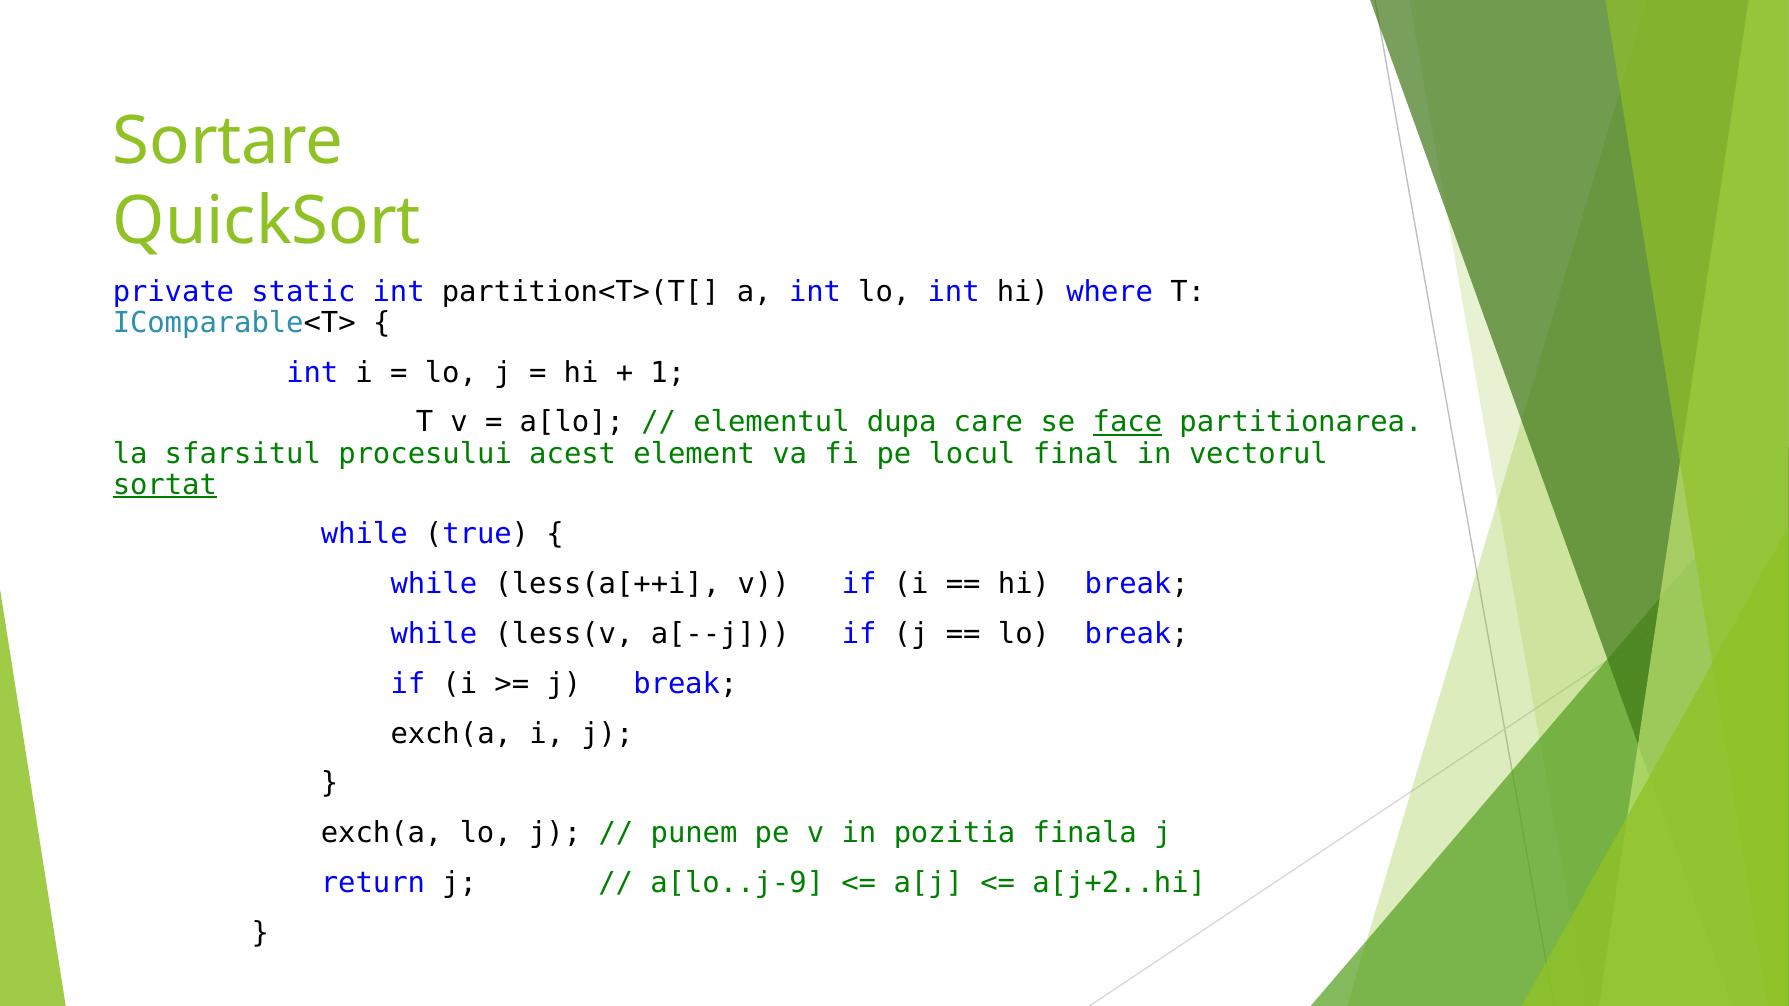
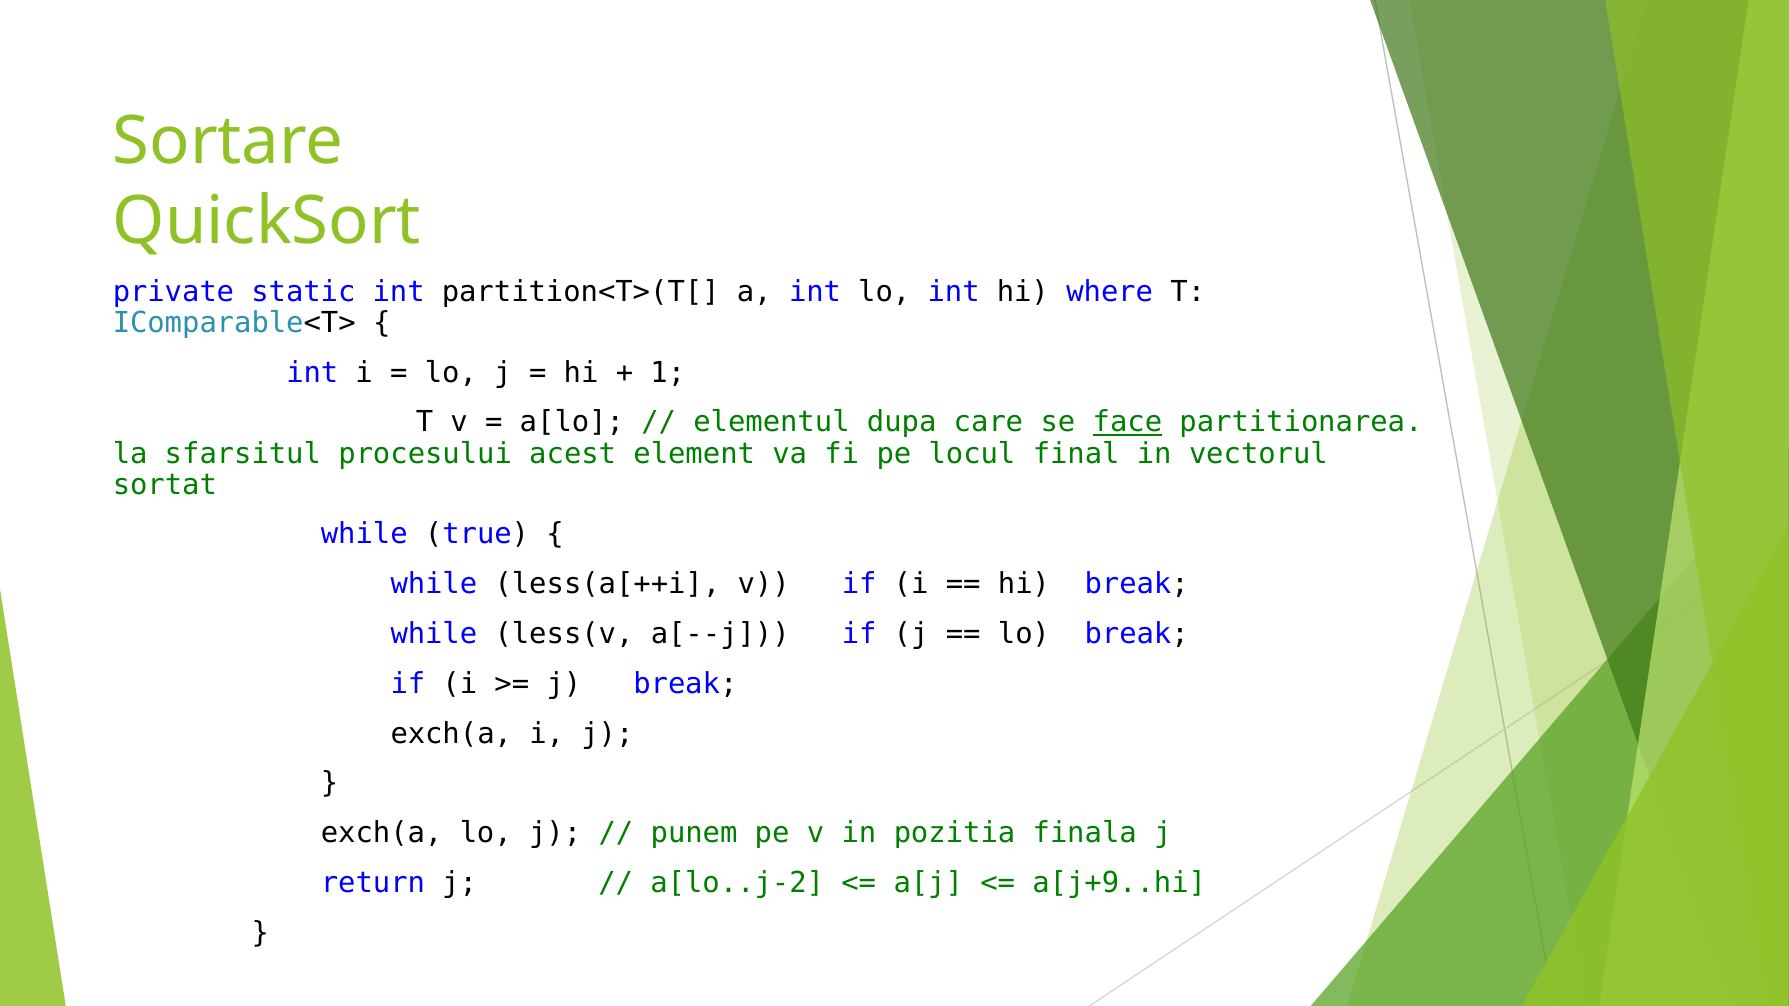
sortat underline: present -> none
a[lo..j-9: a[lo..j-9 -> a[lo..j-2
a[j+2..hi: a[j+2..hi -> a[j+9..hi
